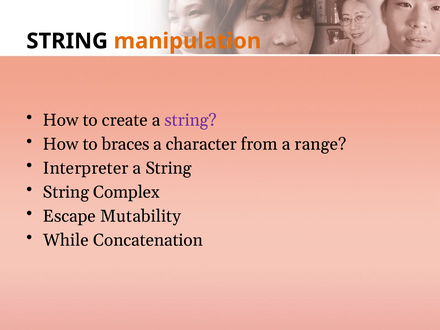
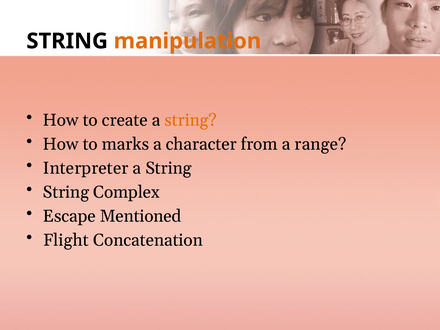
string at (191, 120) colour: purple -> orange
braces: braces -> marks
Mutability: Mutability -> Mentioned
While: While -> Flight
